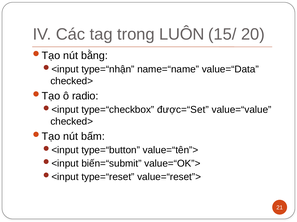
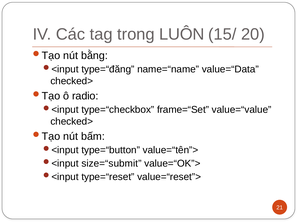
type=“nhận: type=“nhận -> type=“đăng
được=“Set: được=“Set -> frame=“Set
biến=“submit: biến=“submit -> size=“submit
